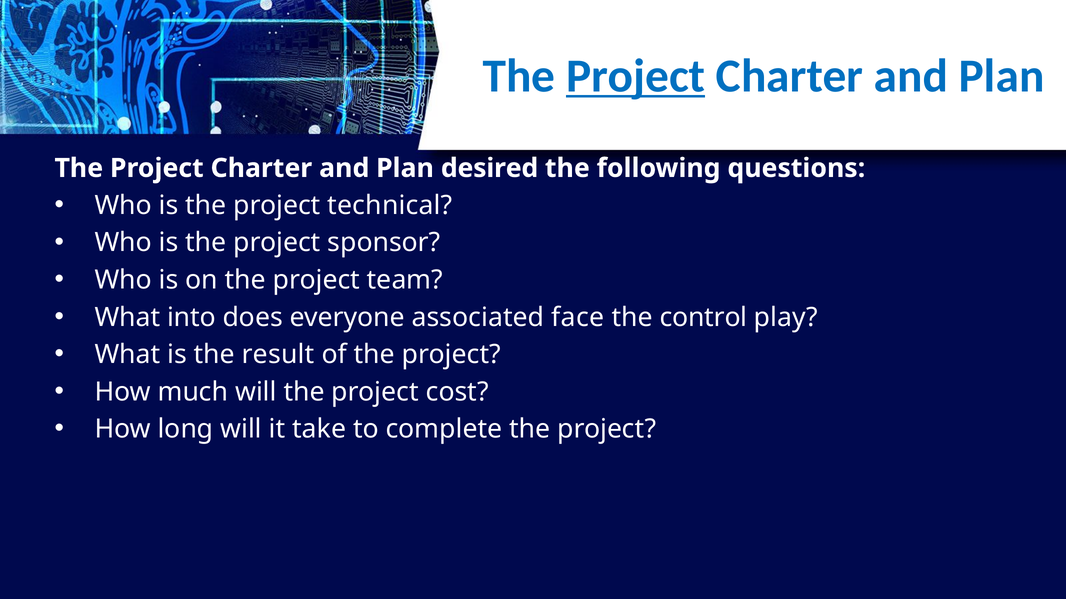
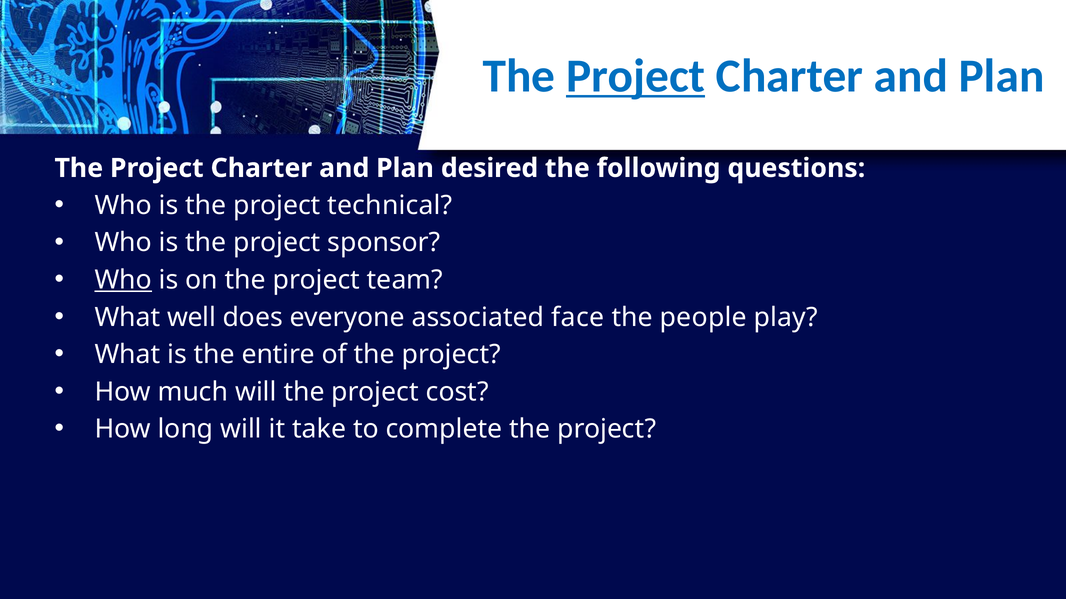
Who at (123, 280) underline: none -> present
into: into -> well
control: control -> people
result: result -> entire
